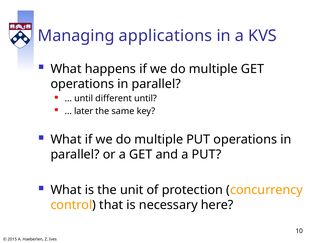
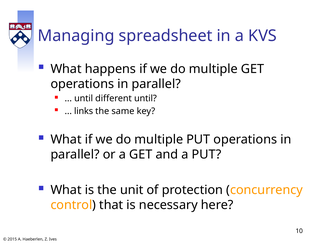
applications: applications -> spreadsheet
later: later -> links
